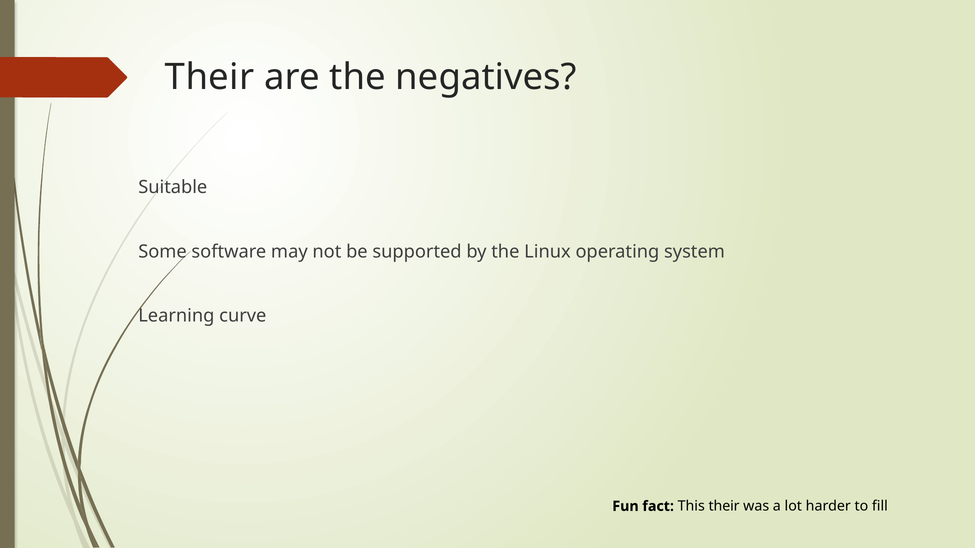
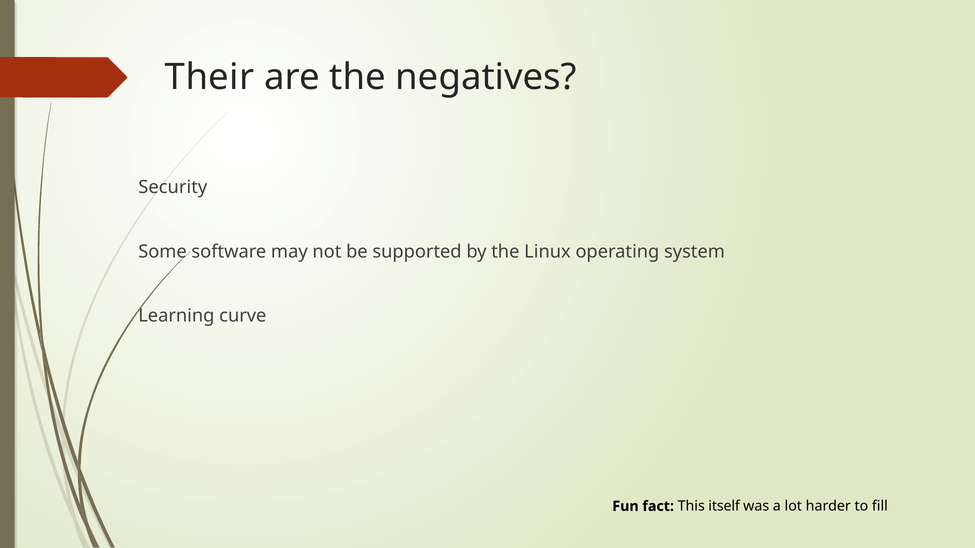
Suitable: Suitable -> Security
This their: their -> itself
